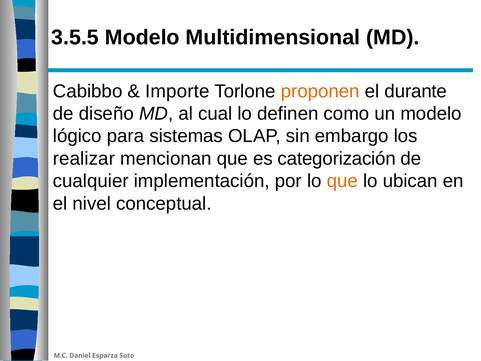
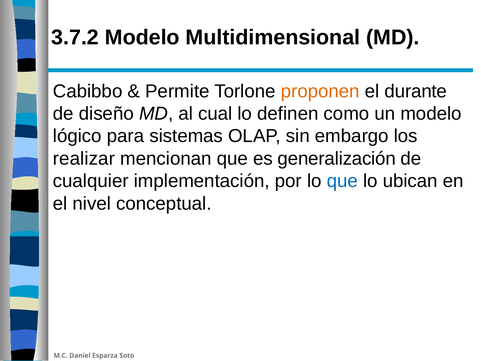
3.5.5: 3.5.5 -> 3.7.2
Importe: Importe -> Permite
categorización: categorización -> generalización
que at (342, 181) colour: orange -> blue
